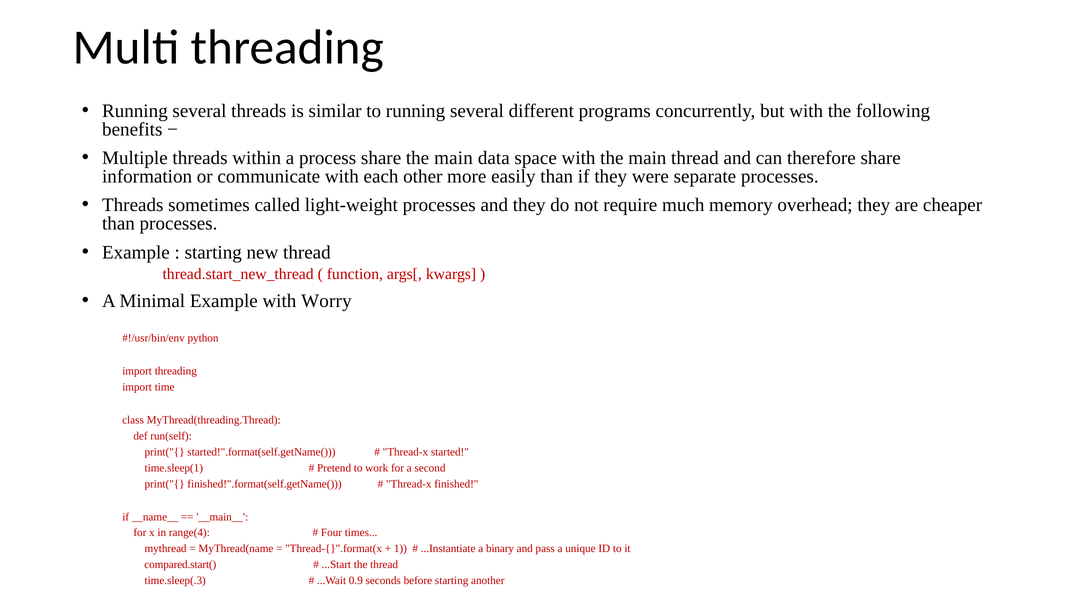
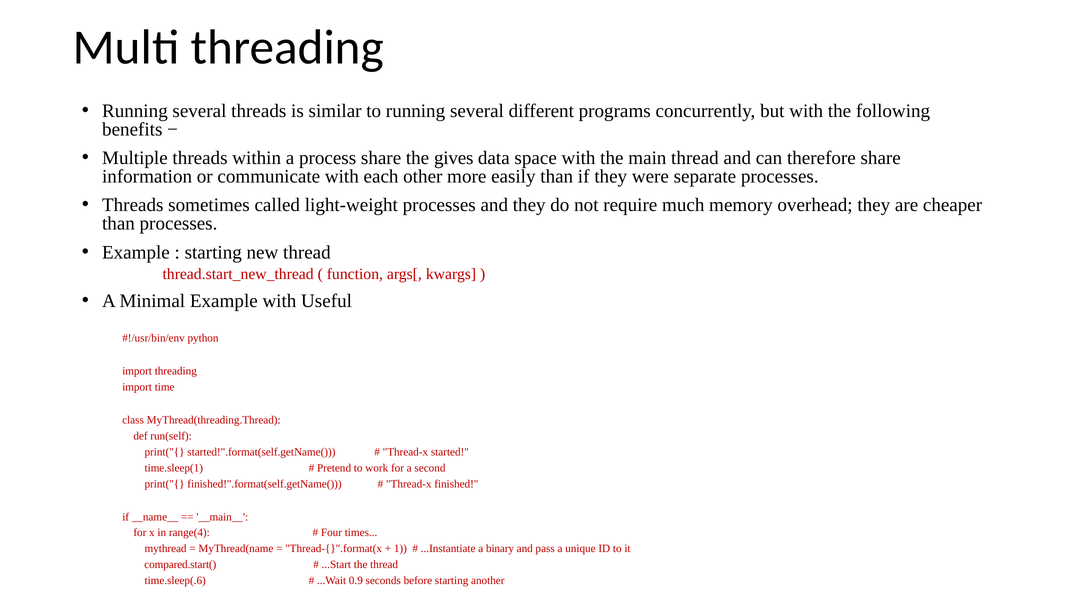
share the main: main -> gives
Worry: Worry -> Useful
time.sleep(.3: time.sleep(.3 -> time.sleep(.6
